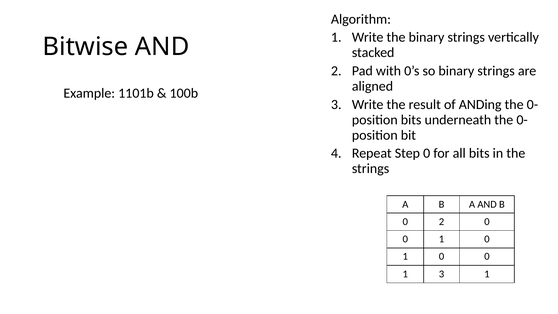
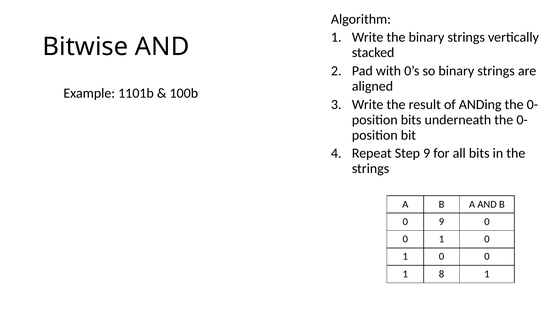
Step 0: 0 -> 9
0 2: 2 -> 9
1 3: 3 -> 8
